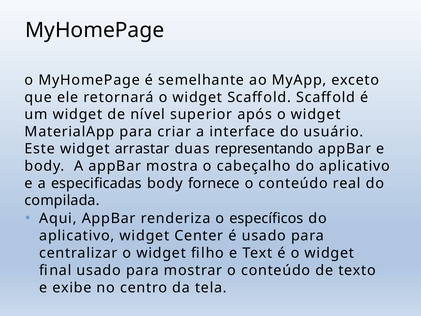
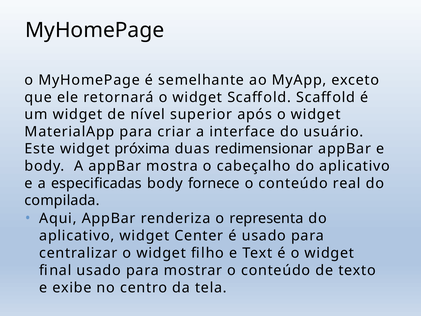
arrastar: arrastar -> próxima
representando: representando -> redimensionar
específicos: específicos -> representa
